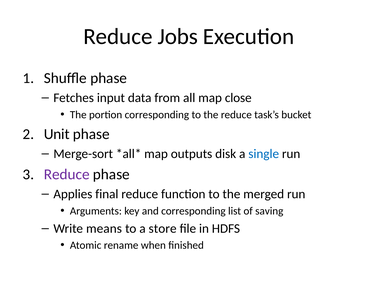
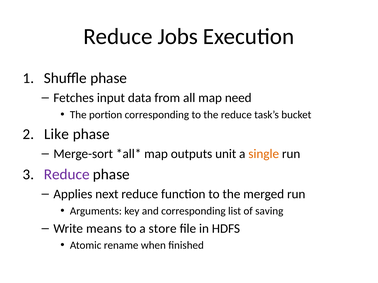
close: close -> need
Unit: Unit -> Like
disk: disk -> unit
single colour: blue -> orange
final: final -> next
